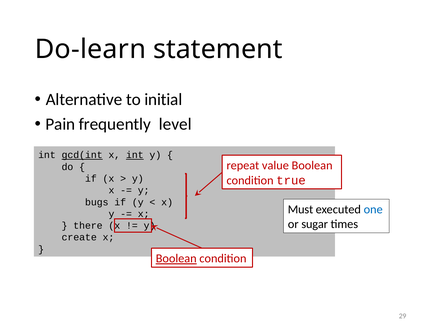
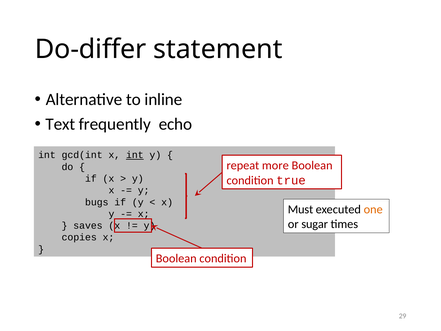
Do-learn: Do-learn -> Do-differ
initial: initial -> inline
Pain: Pain -> Text
level: level -> echo
gcd(int underline: present -> none
value: value -> more
one colour: blue -> orange
there: there -> saves
create: create -> copies
Boolean at (176, 258) underline: present -> none
